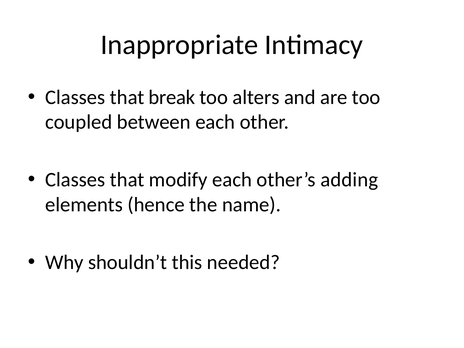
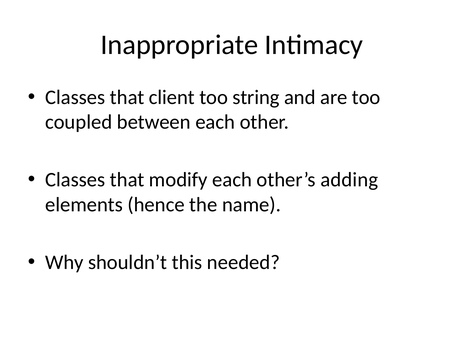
break: break -> client
alters: alters -> string
